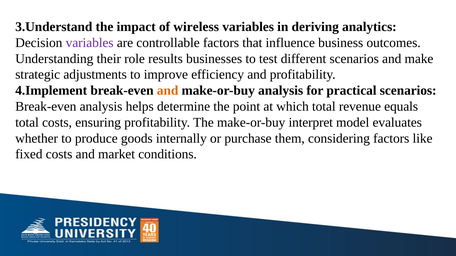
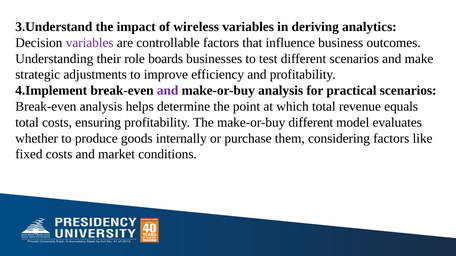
results: results -> boards
and at (168, 91) colour: orange -> purple
make-or-buy interpret: interpret -> different
